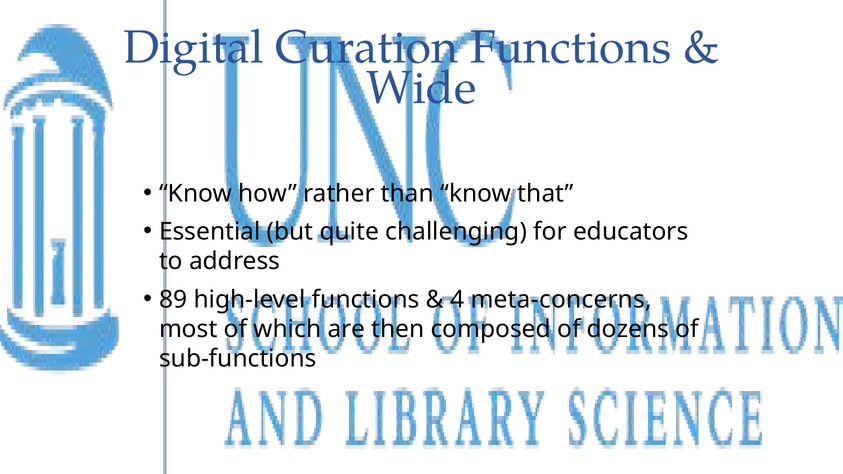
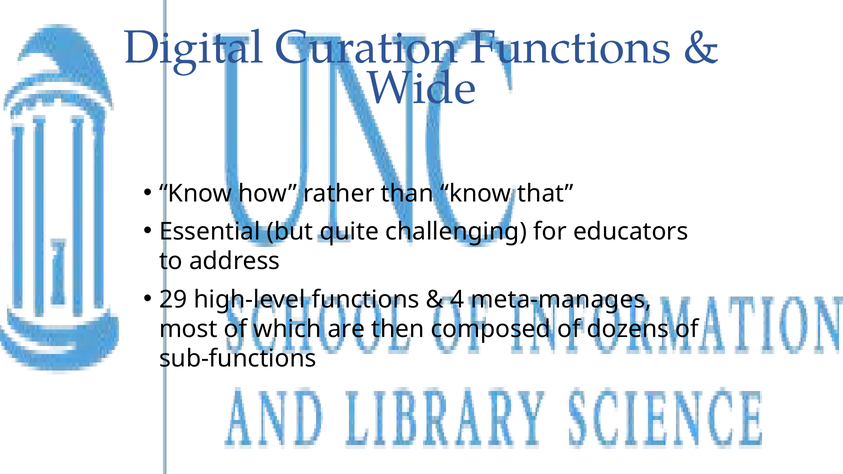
89: 89 -> 29
meta-concerns: meta-concerns -> meta-manages
